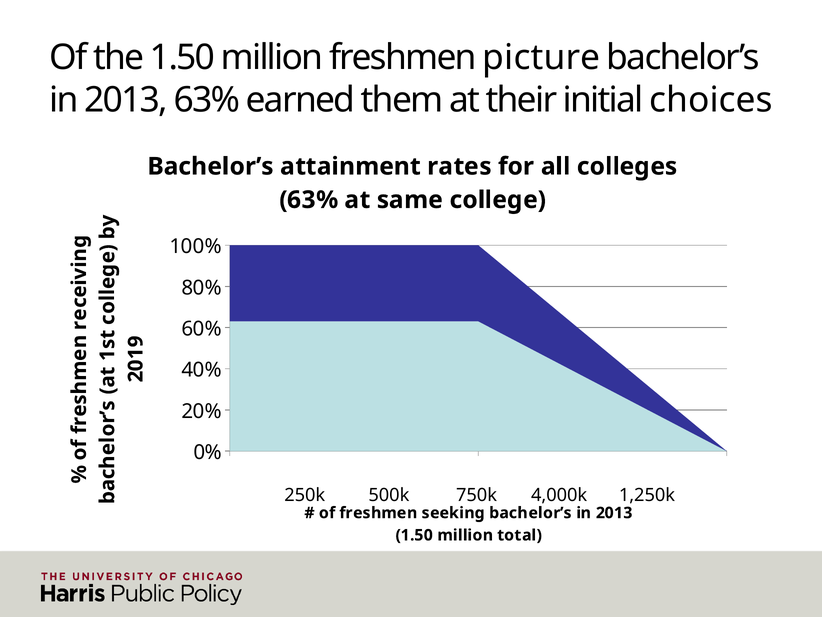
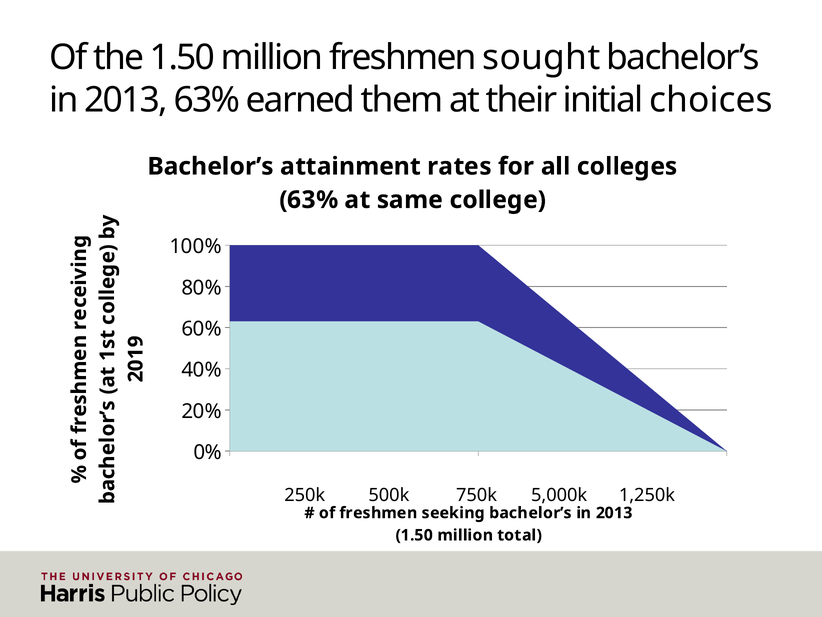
picture: picture -> sought
4,000k: 4,000k -> 5,000k
